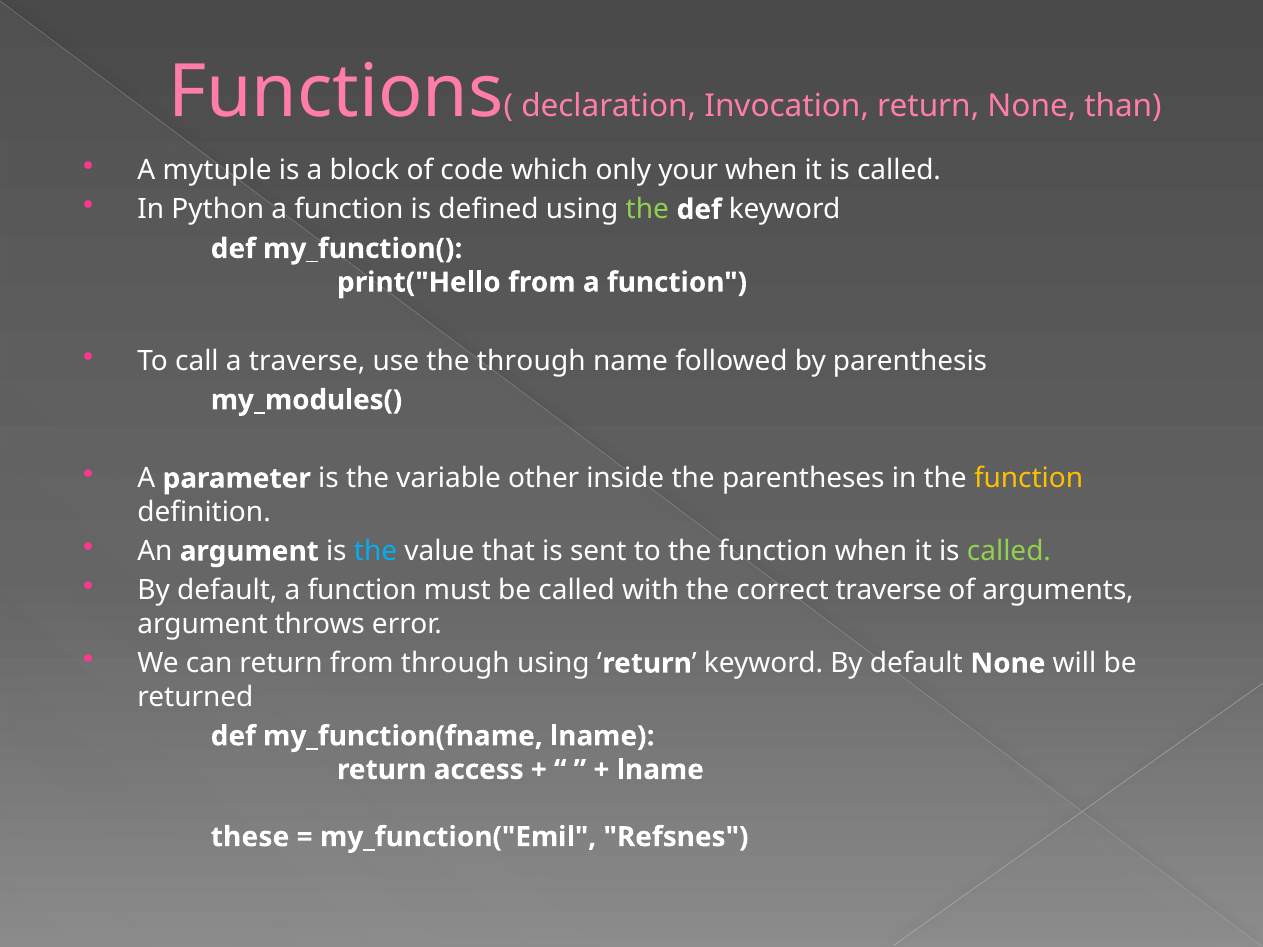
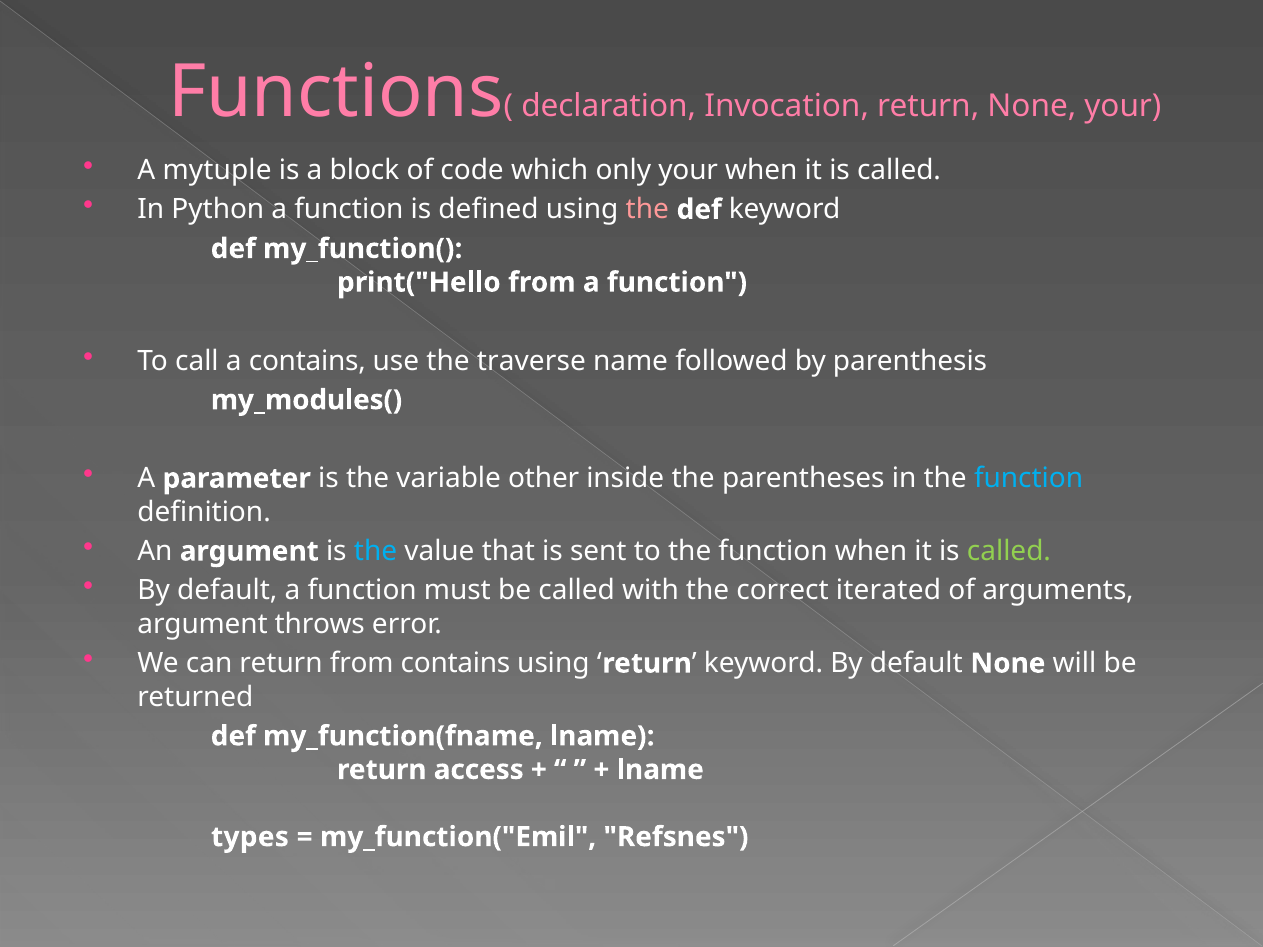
None than: than -> your
the at (647, 210) colour: light green -> pink
a traverse: traverse -> contains
the through: through -> traverse
function at (1029, 479) colour: yellow -> light blue
correct traverse: traverse -> iterated
from through: through -> contains
these: these -> types
